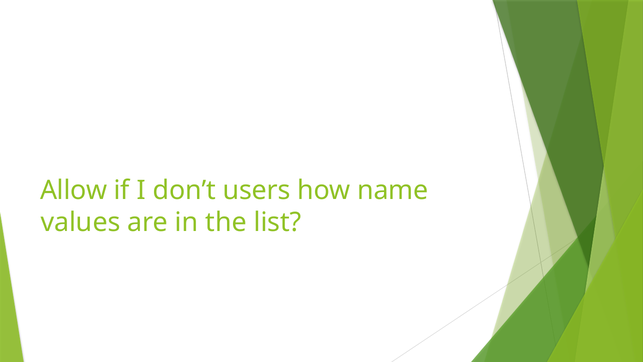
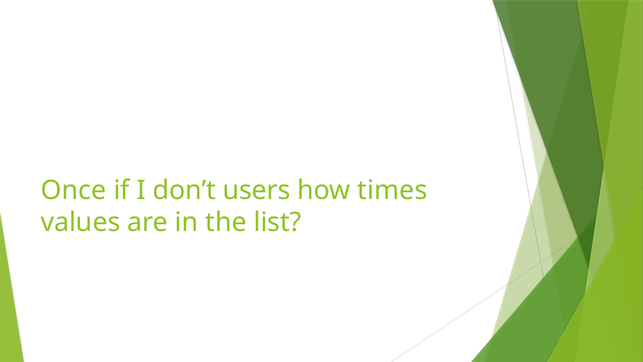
Allow: Allow -> Once
name: name -> times
